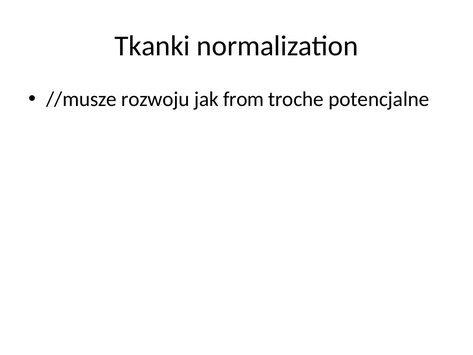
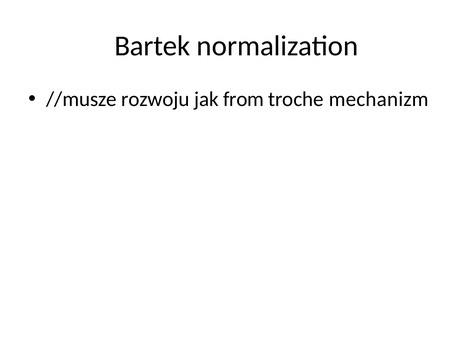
Tkanki: Tkanki -> Bartek
potencjalne: potencjalne -> mechanizm
